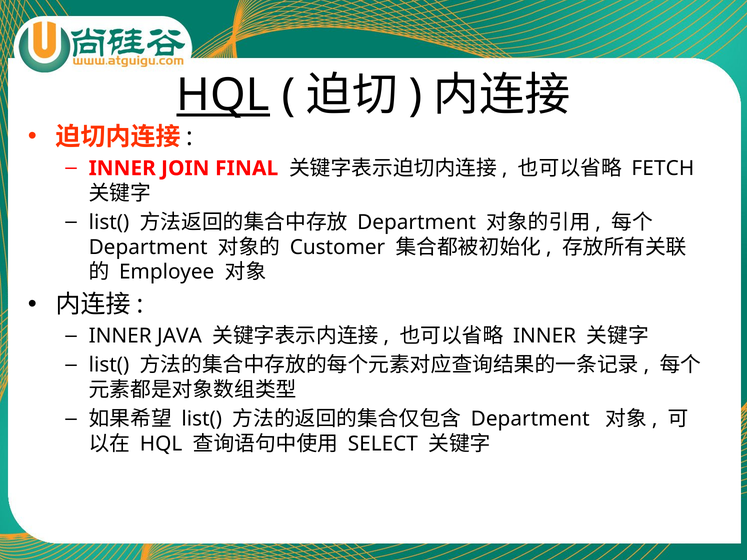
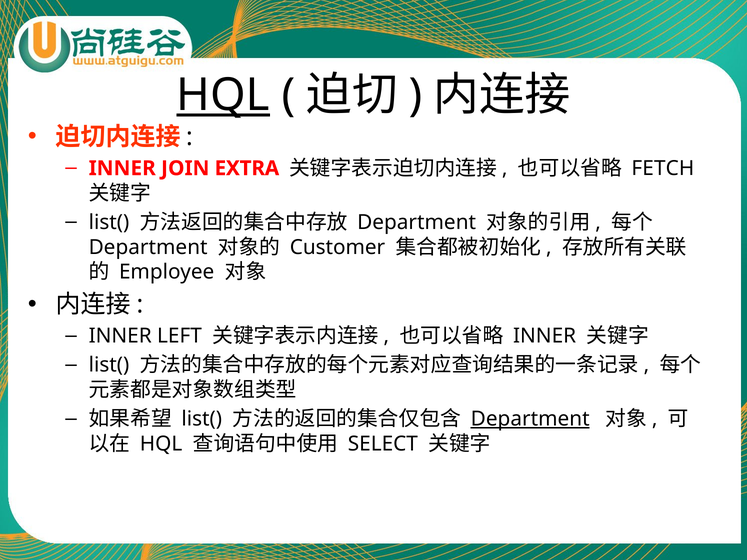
FINAL: FINAL -> EXTRA
JAVA: JAVA -> LEFT
Department at (530, 419) underline: none -> present
